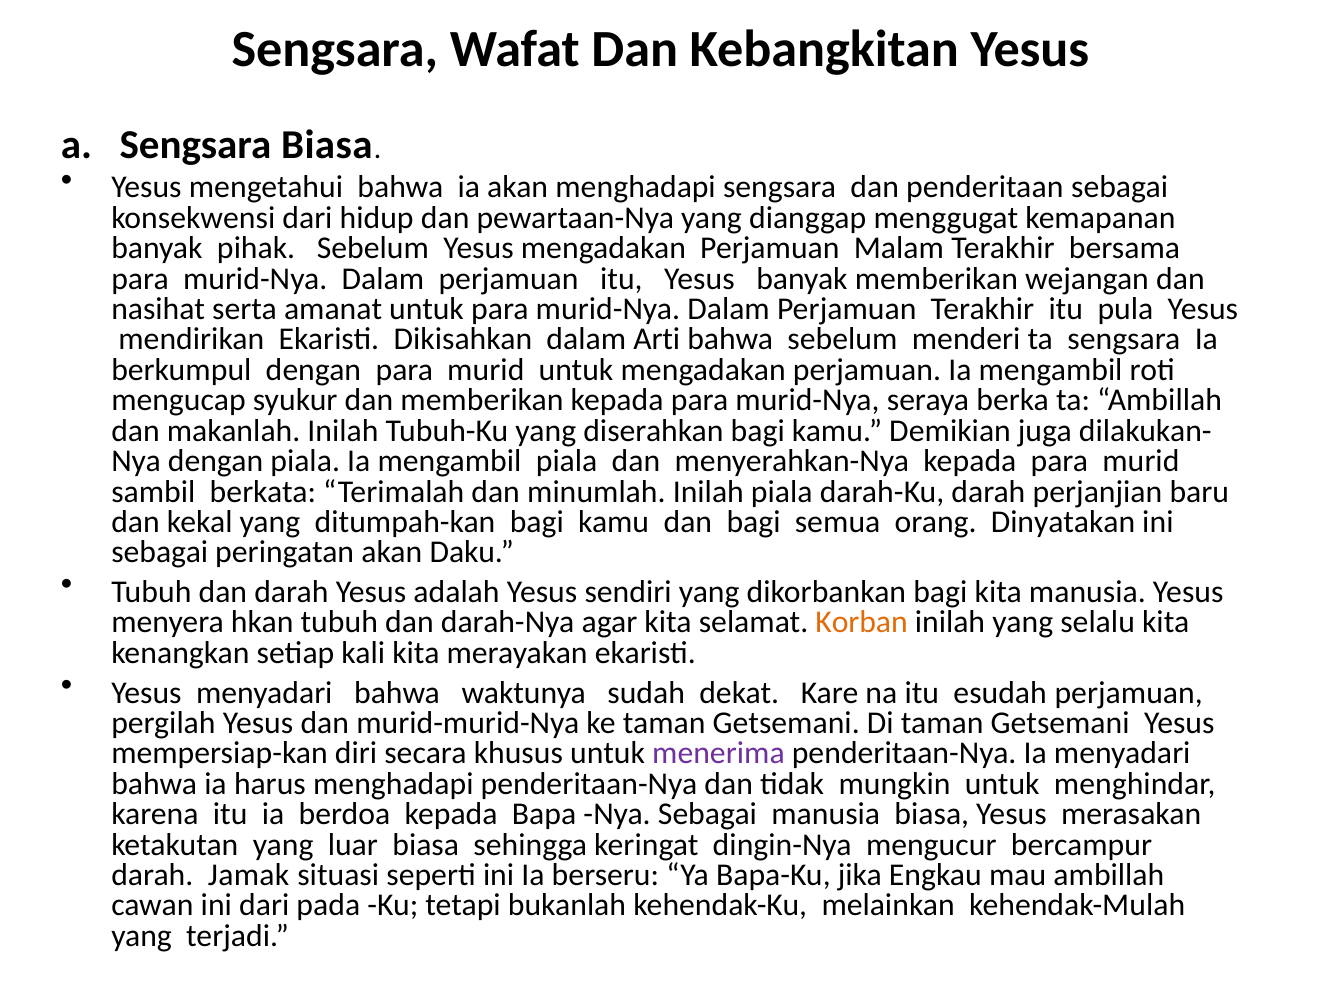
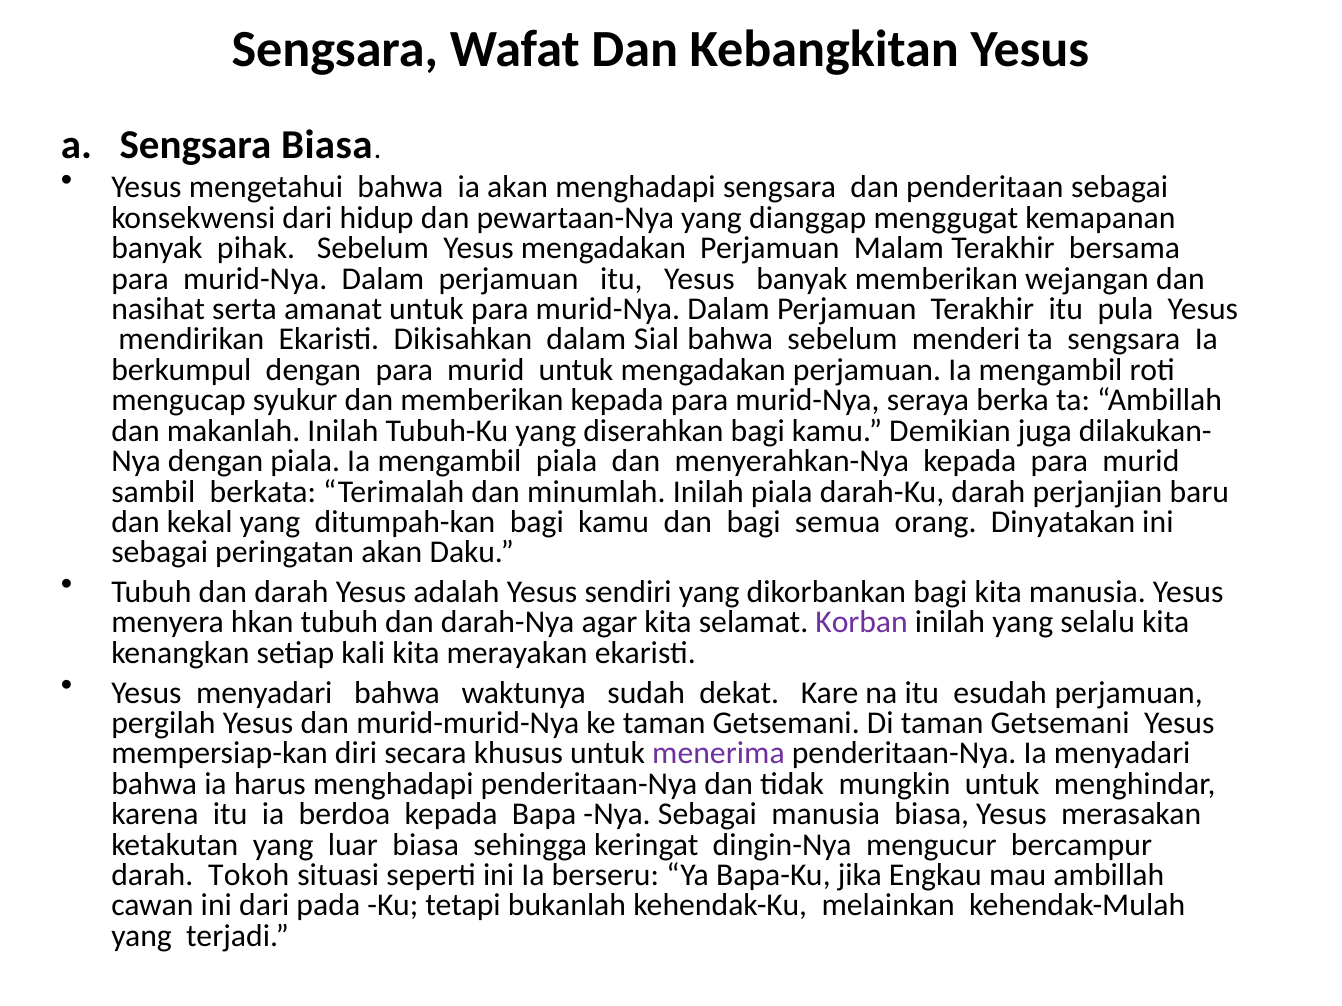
Arti: Arti -> Sial
Korban colour: orange -> purple
Jamak: Jamak -> Tokoh
